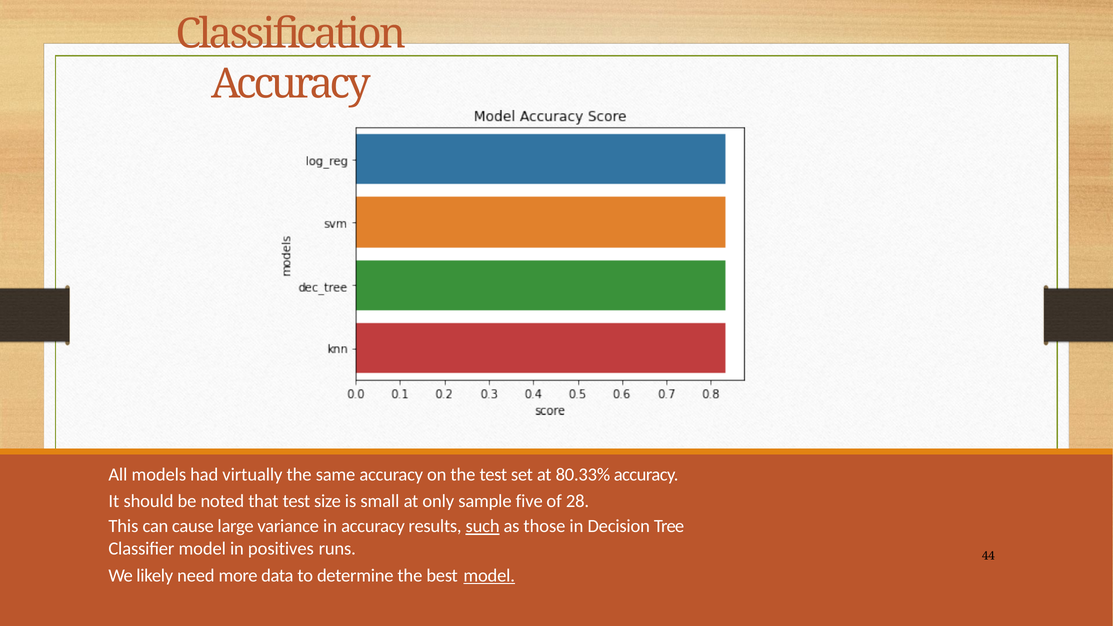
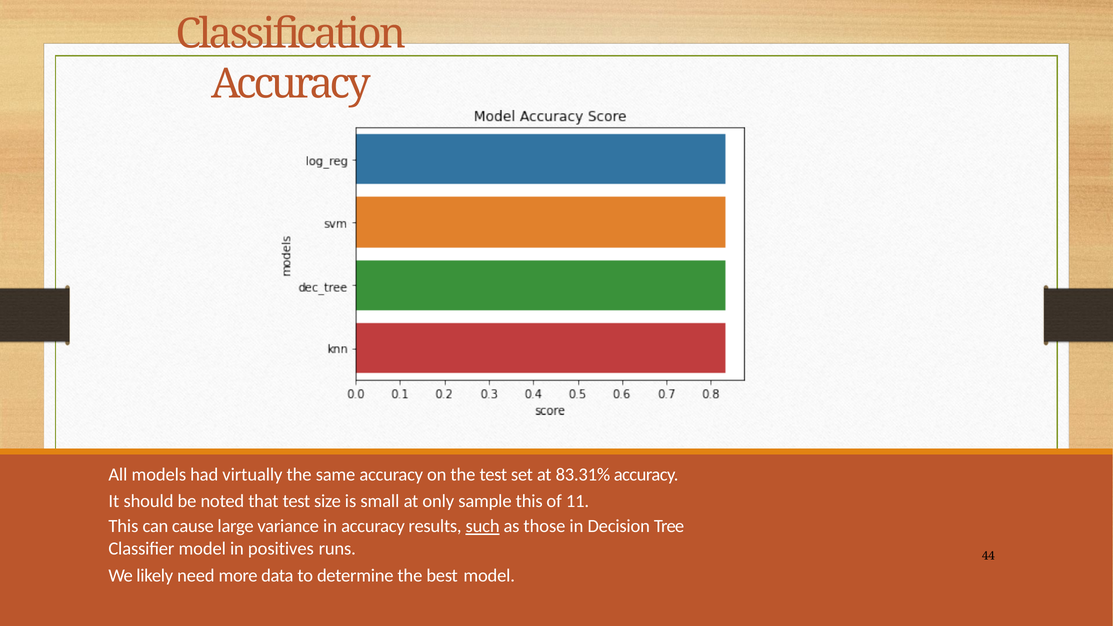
80.33%: 80.33% -> 83.31%
sample five: five -> this
28: 28 -> 11
model at (489, 575) underline: present -> none
